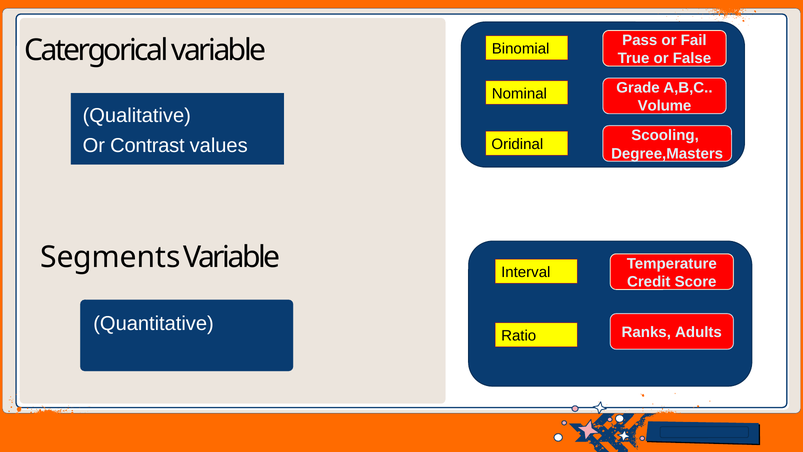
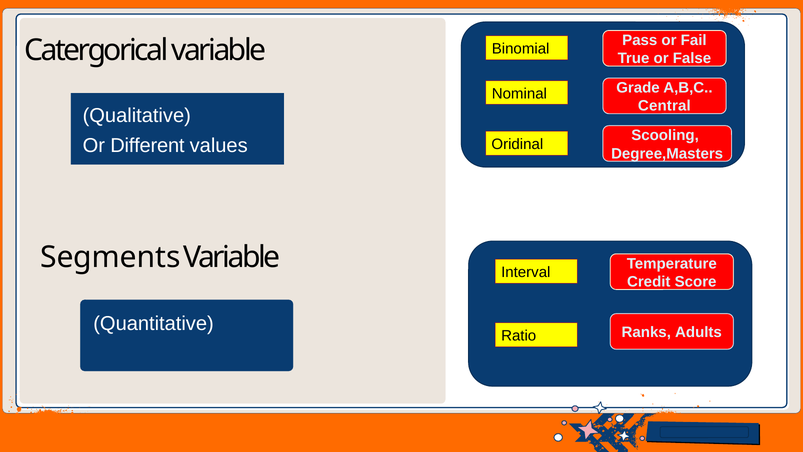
Volume: Volume -> Central
Contrast: Contrast -> Different
